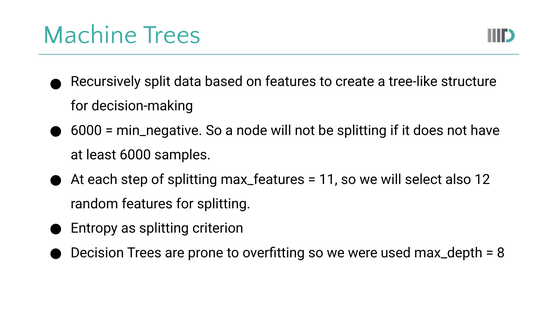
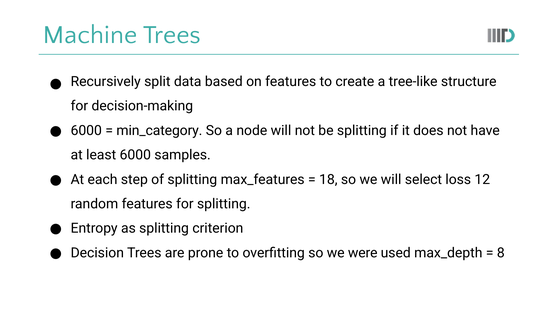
min_negative: min_negative -> min_category
11: 11 -> 18
also: also -> loss
